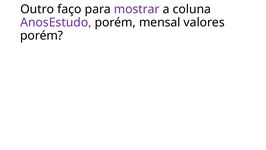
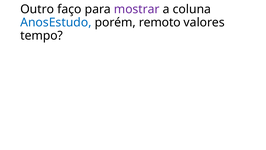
AnosEstudo colour: purple -> blue
mensal: mensal -> remoto
porém at (42, 36): porém -> tempo
